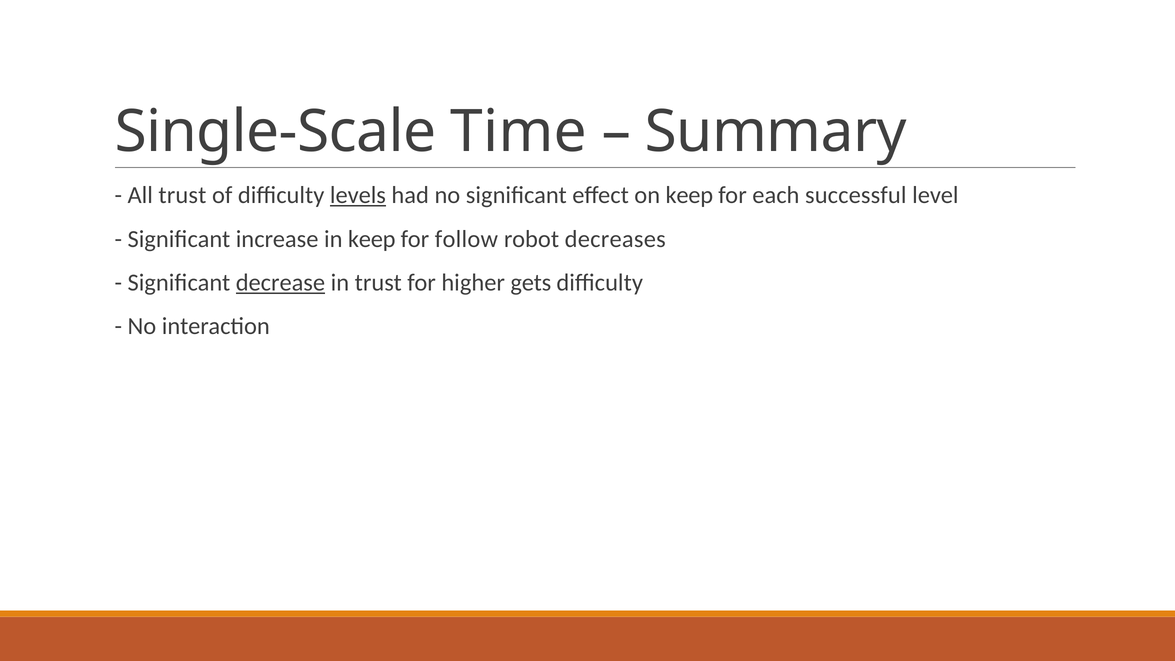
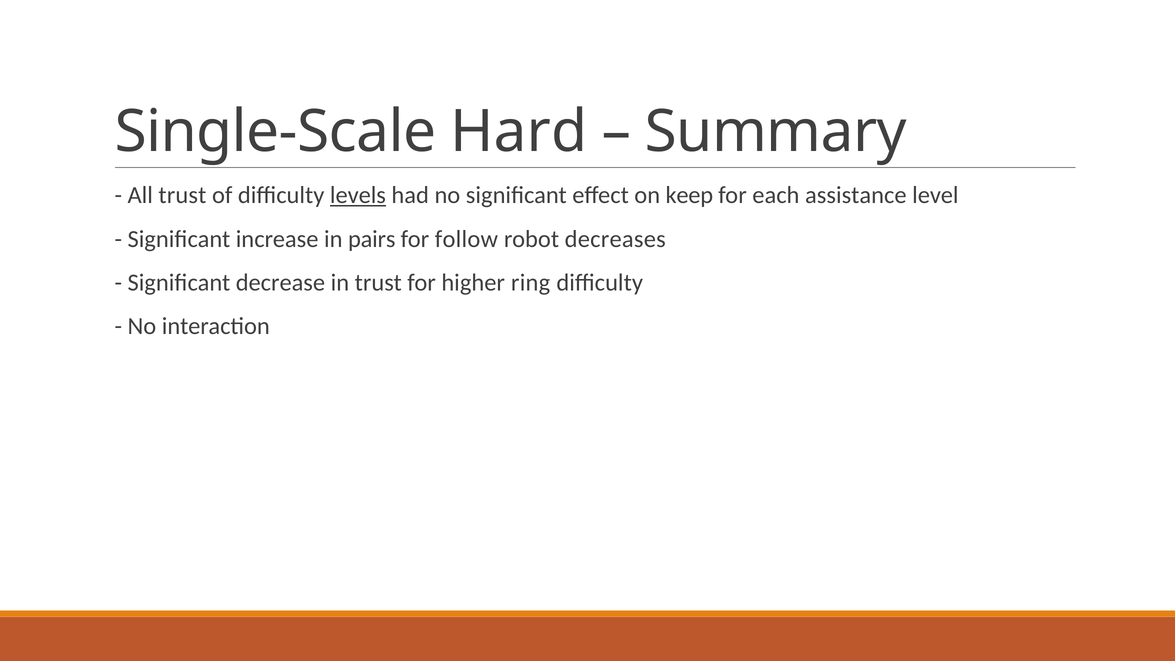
Time: Time -> Hard
successful: successful -> assistance
in keep: keep -> pairs
decrease underline: present -> none
gets: gets -> ring
